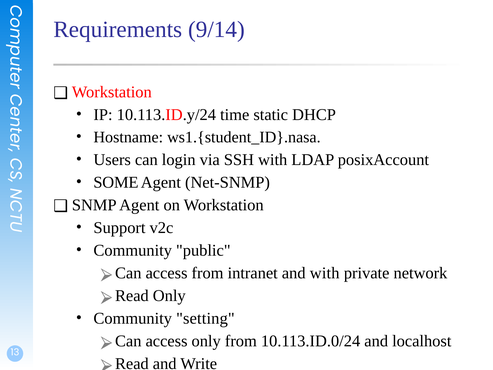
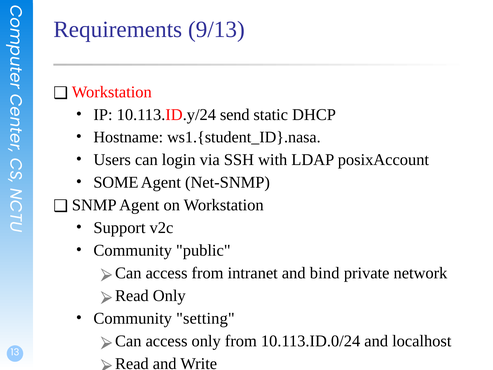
9/14: 9/14 -> 9/13
time: time -> send
and with: with -> bind
